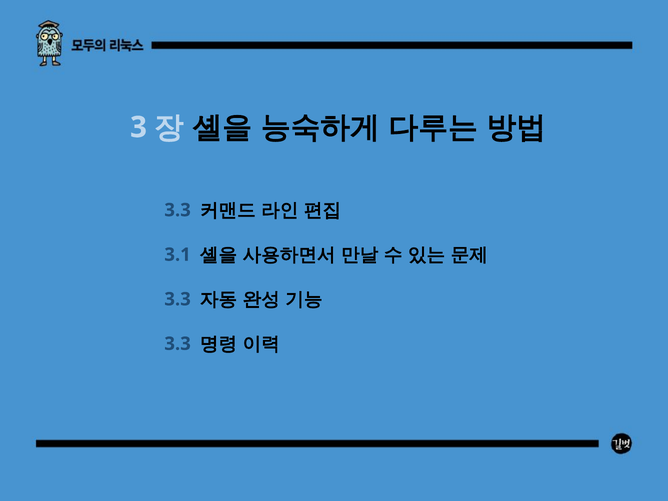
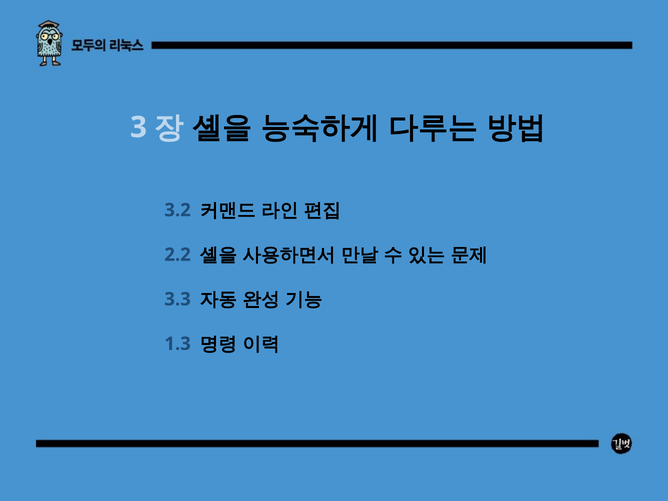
3.3 at (178, 210): 3.3 -> 3.2
3.1: 3.1 -> 2.2
3.3 at (178, 344): 3.3 -> 1.3
